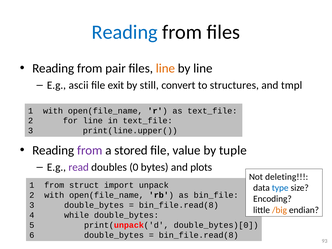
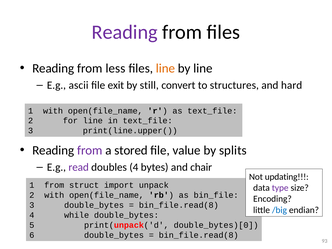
Reading at (125, 32) colour: blue -> purple
pair: pair -> less
tmpl: tmpl -> hard
tuple: tuple -> splits
doubles 0: 0 -> 4
plots: plots -> chair
deleting: deleting -> updating
type colour: blue -> purple
/big colour: orange -> blue
